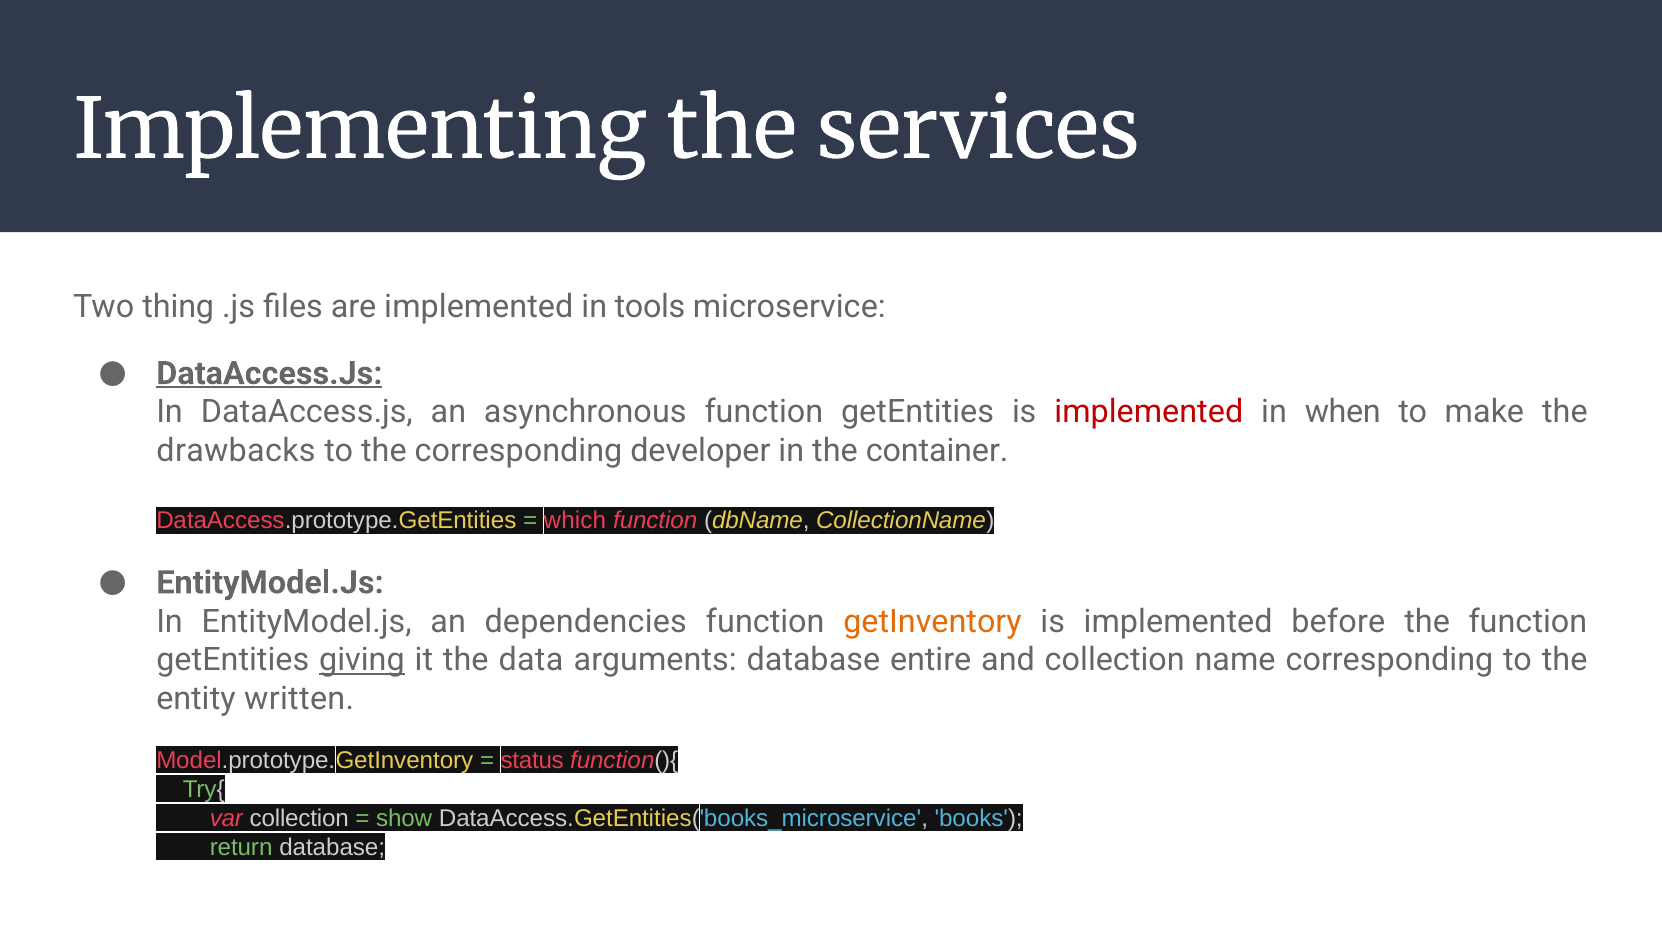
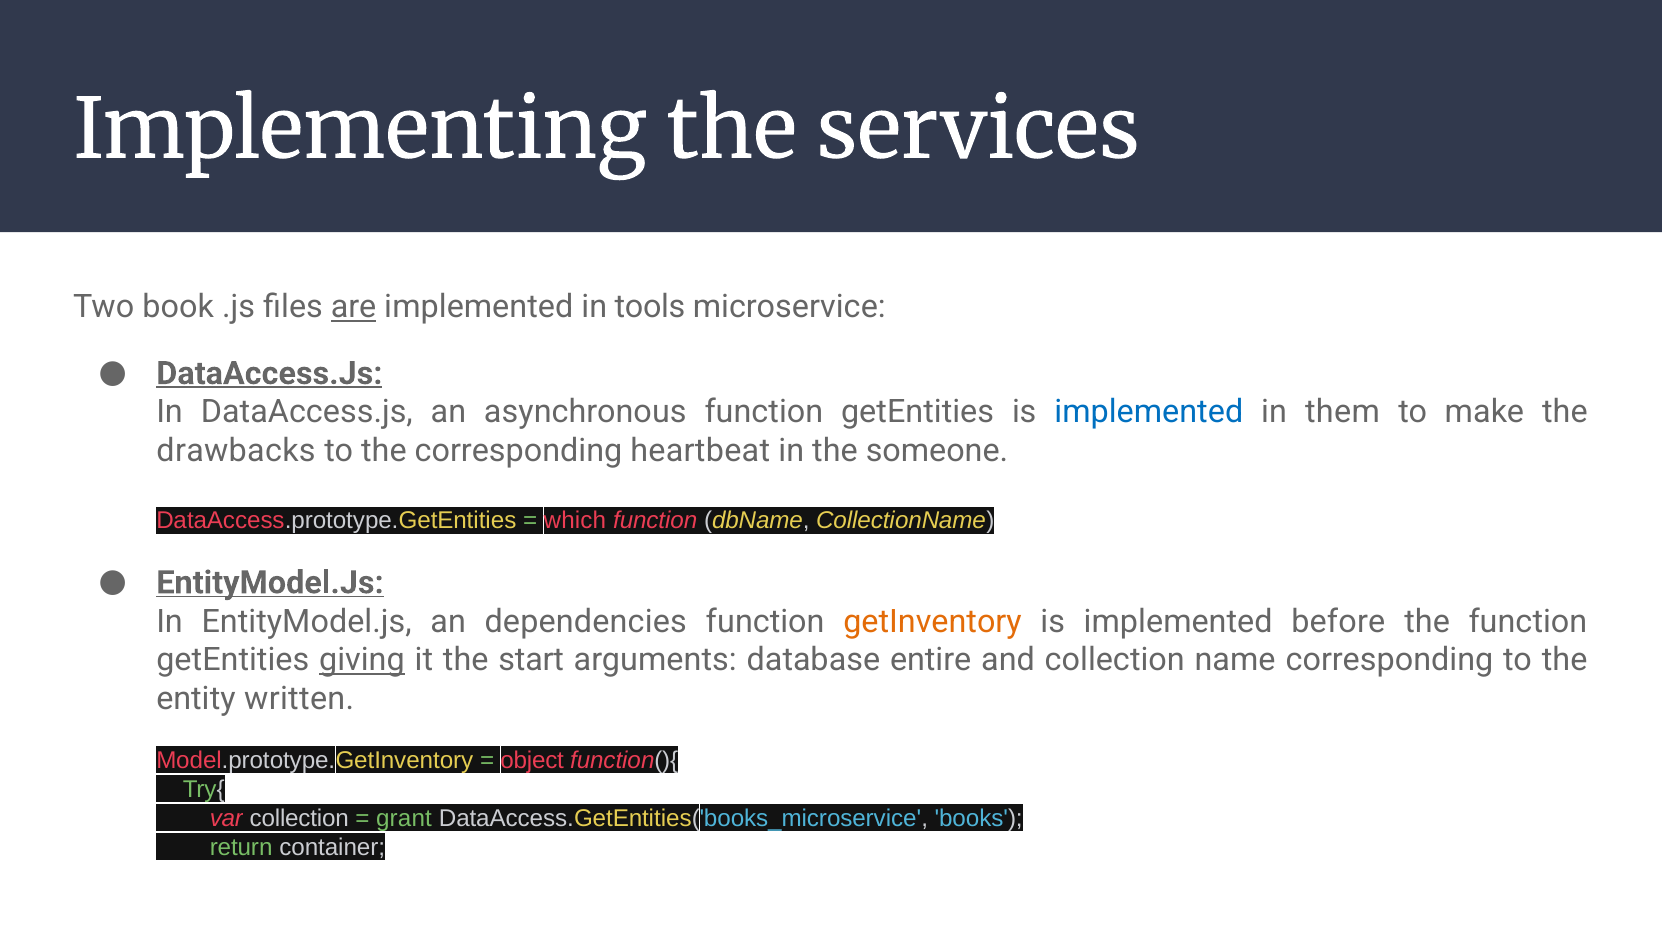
thing: thing -> book
are underline: none -> present
implemented at (1149, 412) colour: red -> blue
when: when -> them
developer: developer -> heartbeat
container: container -> someone
EntityModel.Js at (270, 583) underline: none -> present
data: data -> start
status: status -> object
show: show -> grant
return database: database -> container
